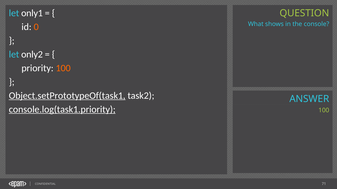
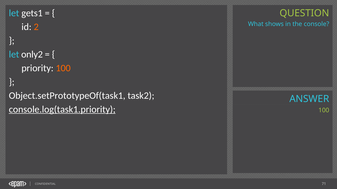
only1: only1 -> gets1
0: 0 -> 2
Object.setPrototypeOf(task1 underline: present -> none
